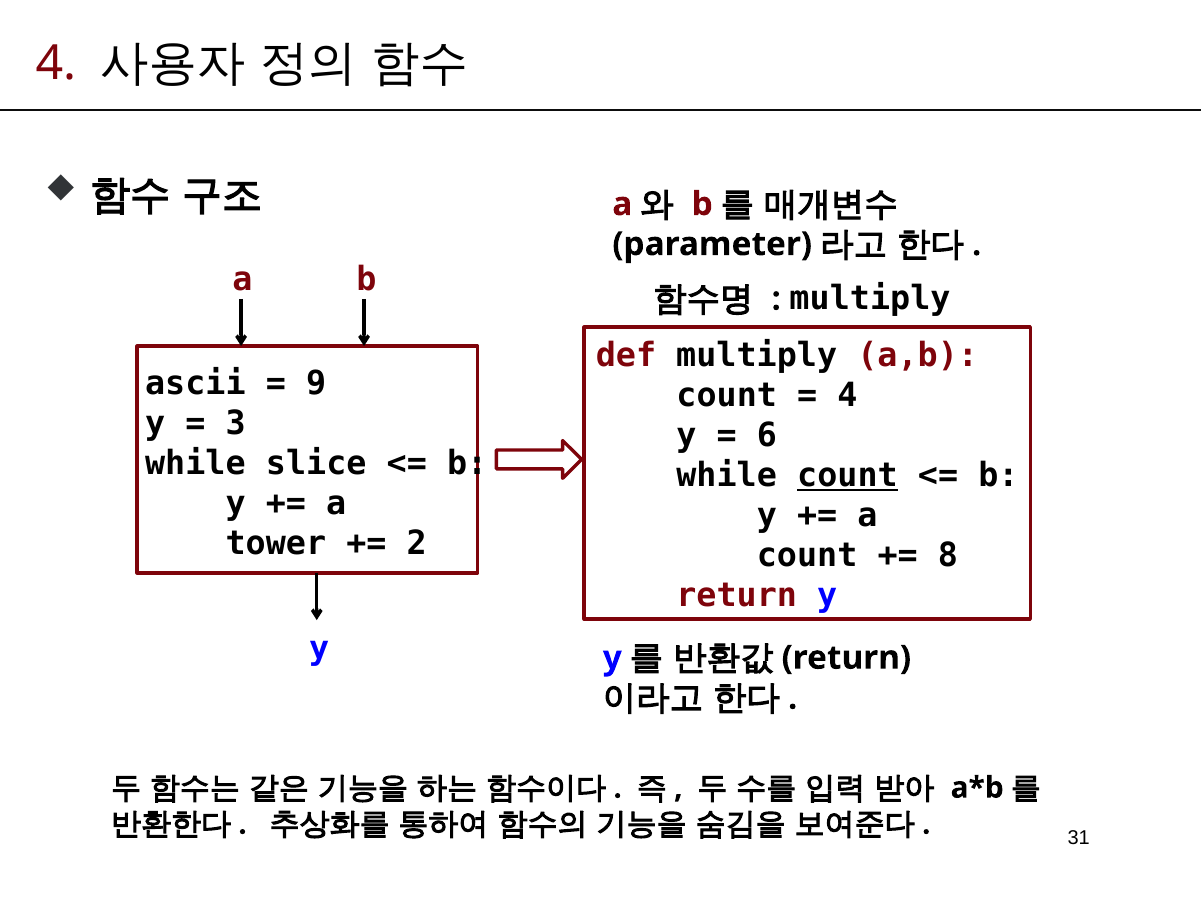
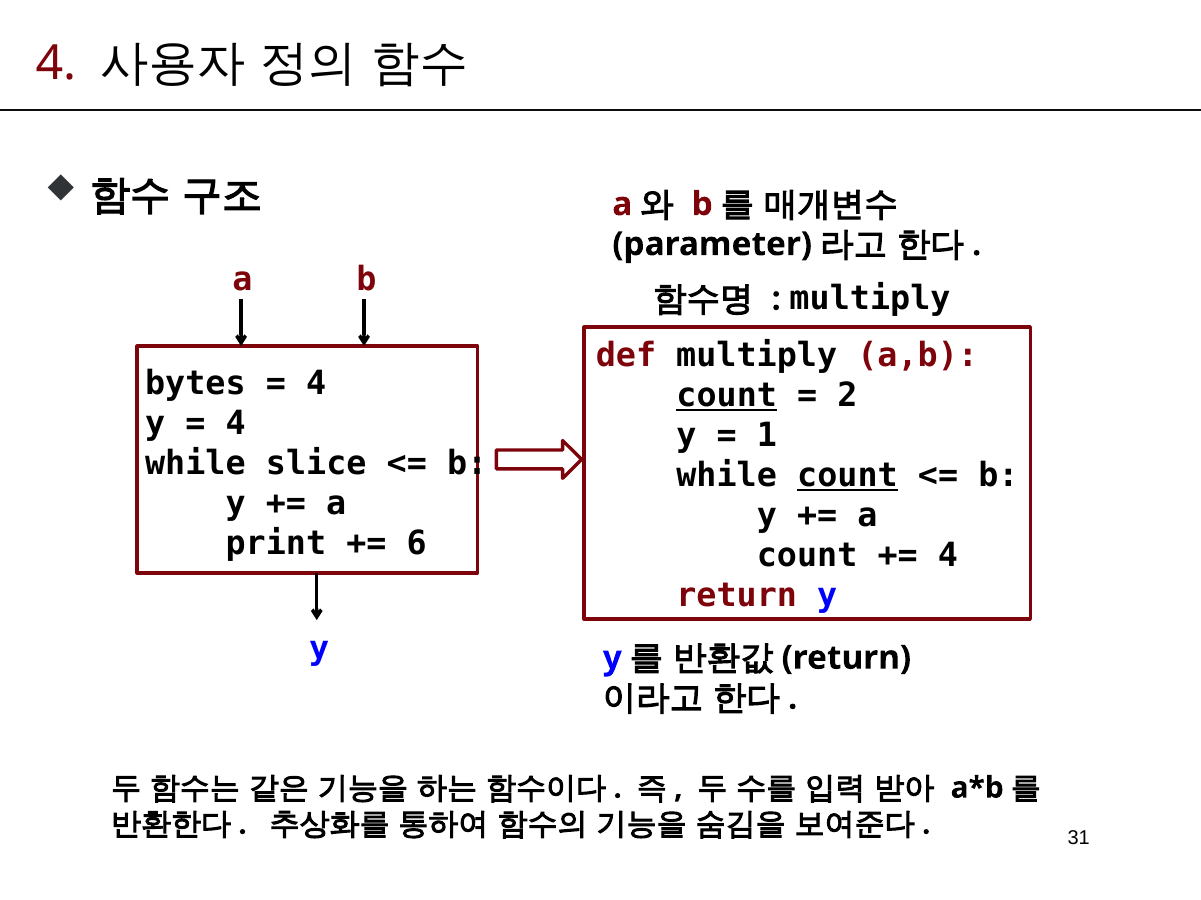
ascii: ascii -> bytes
9 at (316, 384): 9 -> 4
count at (727, 396) underline: none -> present
4 at (847, 396): 4 -> 2
3 at (236, 424): 3 -> 4
6: 6 -> 1
tower: tower -> print
2: 2 -> 6
8 at (948, 556): 8 -> 4
